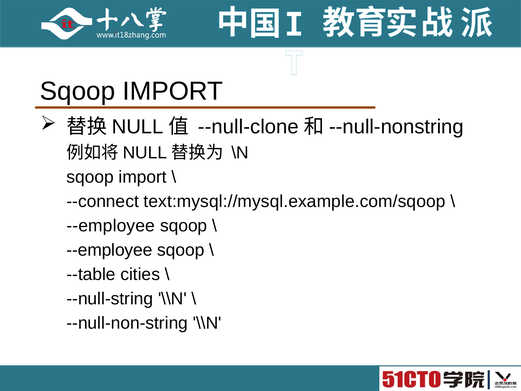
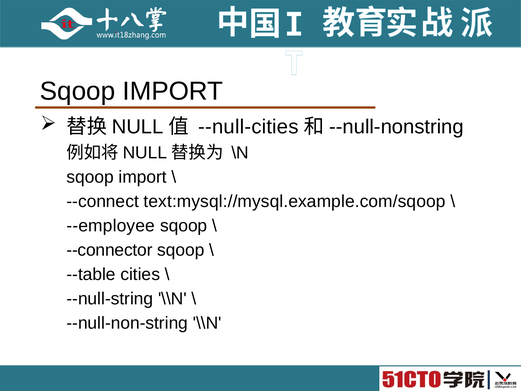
--null-clone: --null-clone -> --null-cities
--employee at (109, 250): --employee -> --connector
